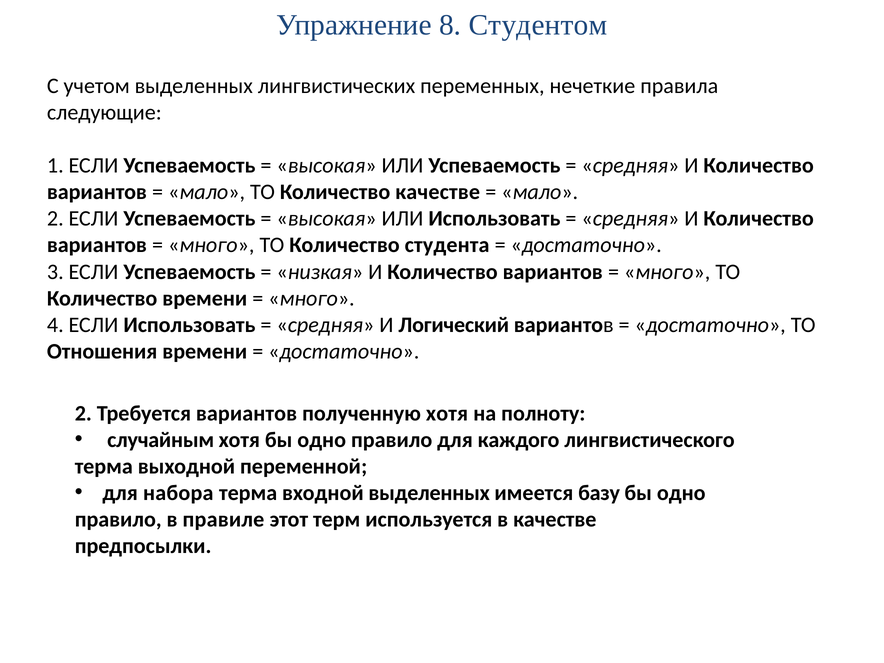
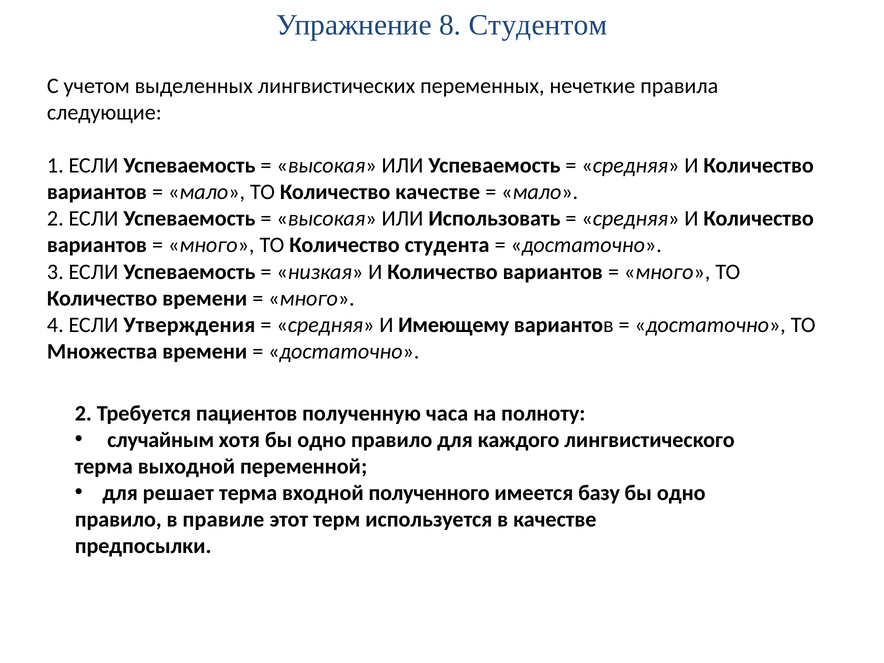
ЕСЛИ Использовать: Использовать -> Утверждения
Логический: Логический -> Имеющему
Отношения: Отношения -> Множества
Требуется вариантов: вариантов -> пациентов
полученную хотя: хотя -> часа
набора: набора -> решает
входной выделенных: выделенных -> полученного
